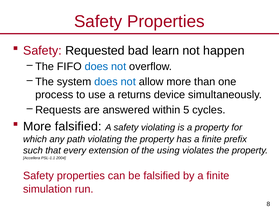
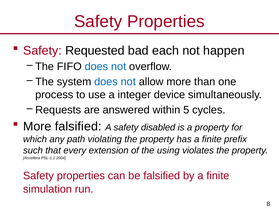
learn: learn -> each
returns: returns -> integer
safety violating: violating -> disabled
